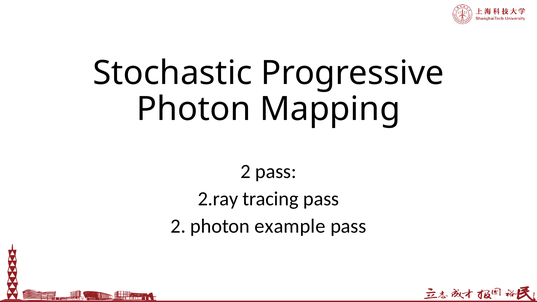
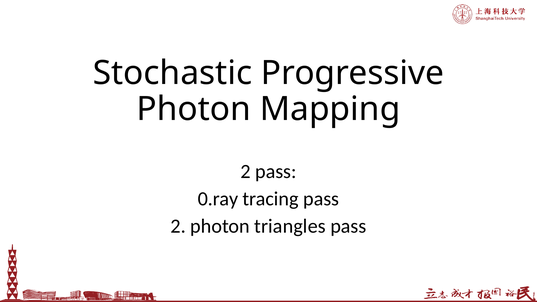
2.ray: 2.ray -> 0.ray
example: example -> triangles
